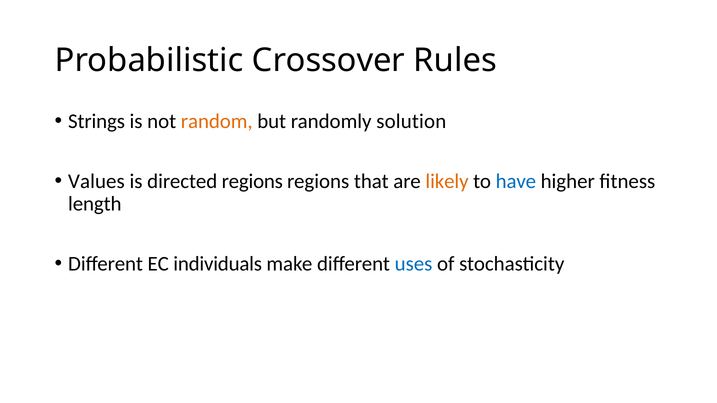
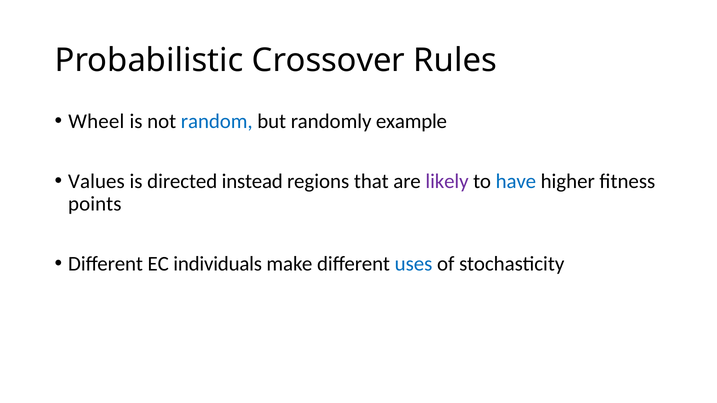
Strings: Strings -> Wheel
random colour: orange -> blue
solution: solution -> example
directed regions: regions -> instead
likely colour: orange -> purple
length: length -> points
